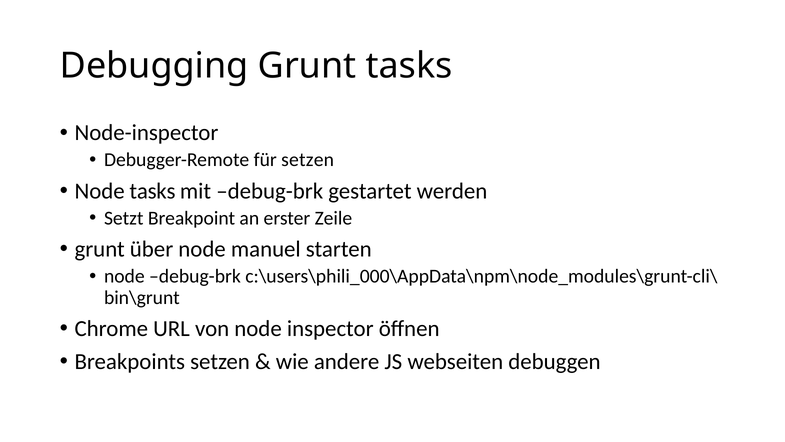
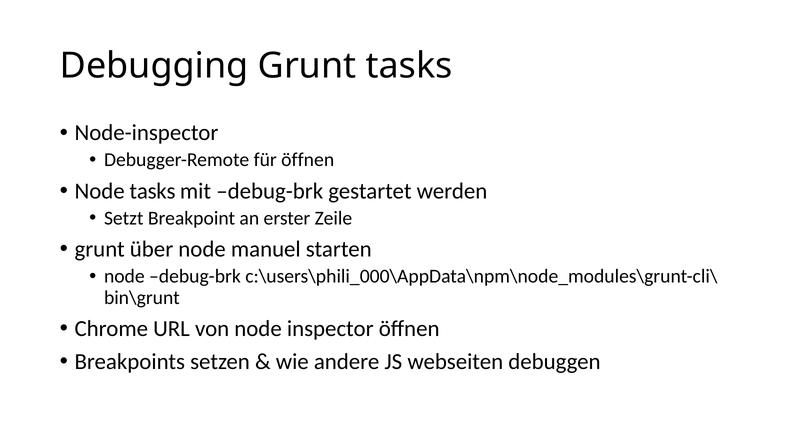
für setzen: setzen -> öffnen
